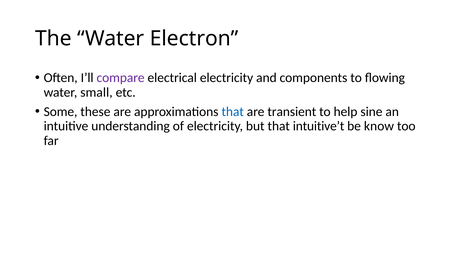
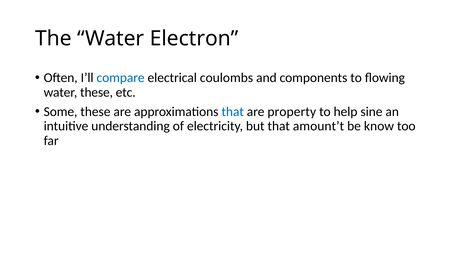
compare colour: purple -> blue
electrical electricity: electricity -> coulombs
water small: small -> these
transient: transient -> property
intuitive’t: intuitive’t -> amount’t
